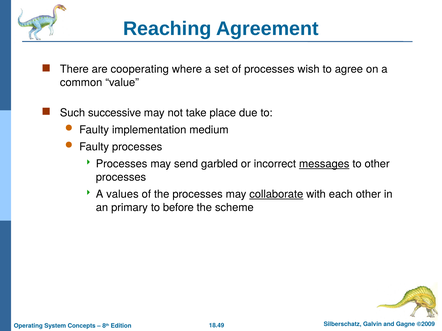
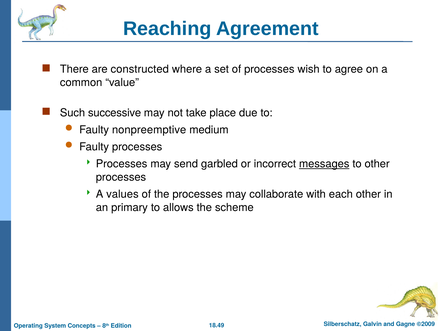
cooperating: cooperating -> constructed
implementation: implementation -> nonpreemptive
collaborate underline: present -> none
before: before -> allows
